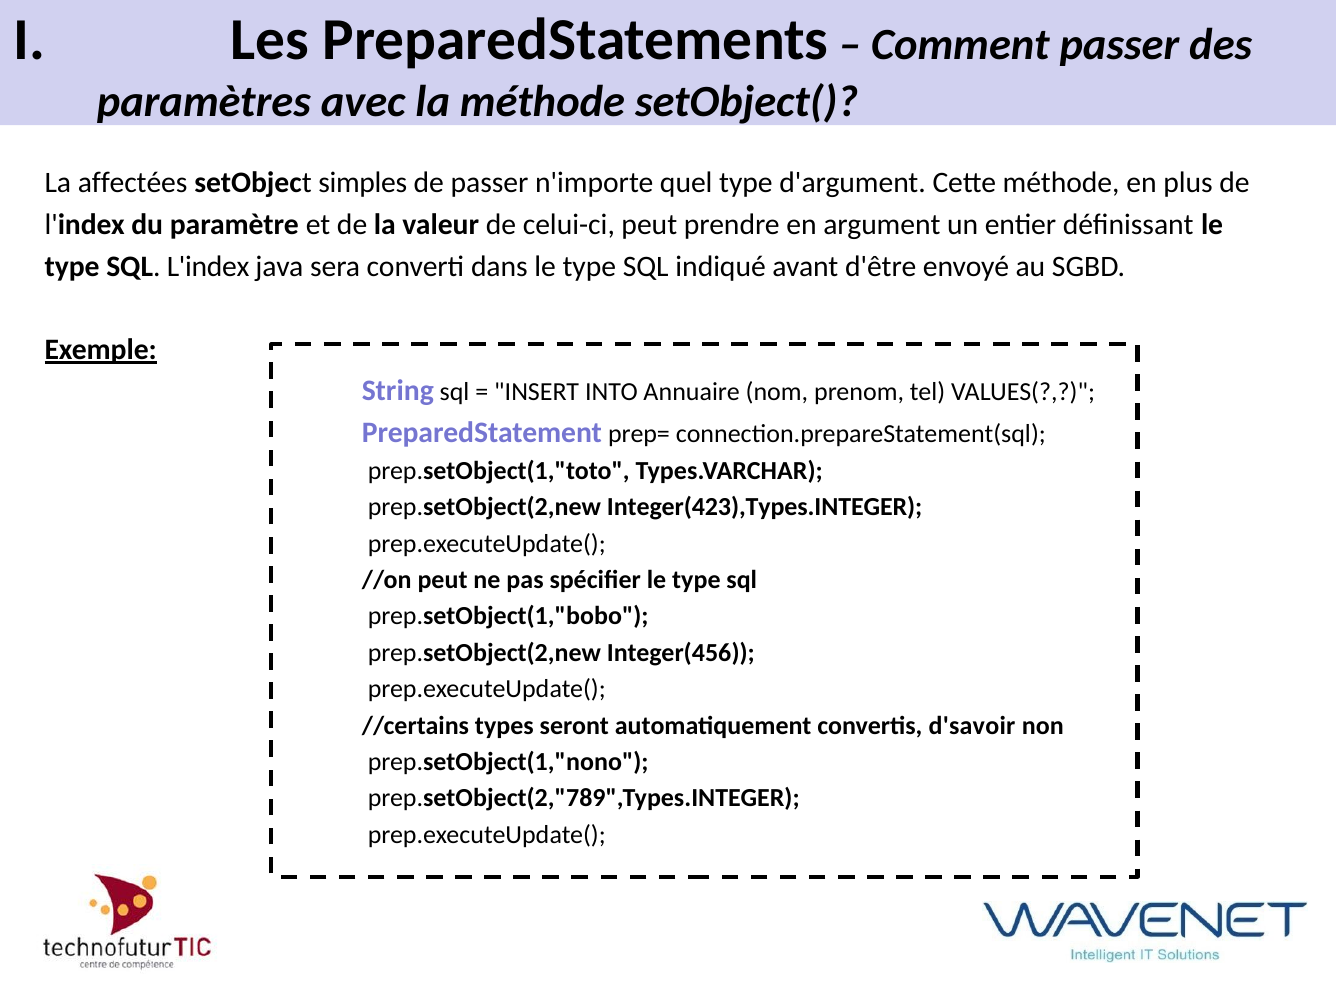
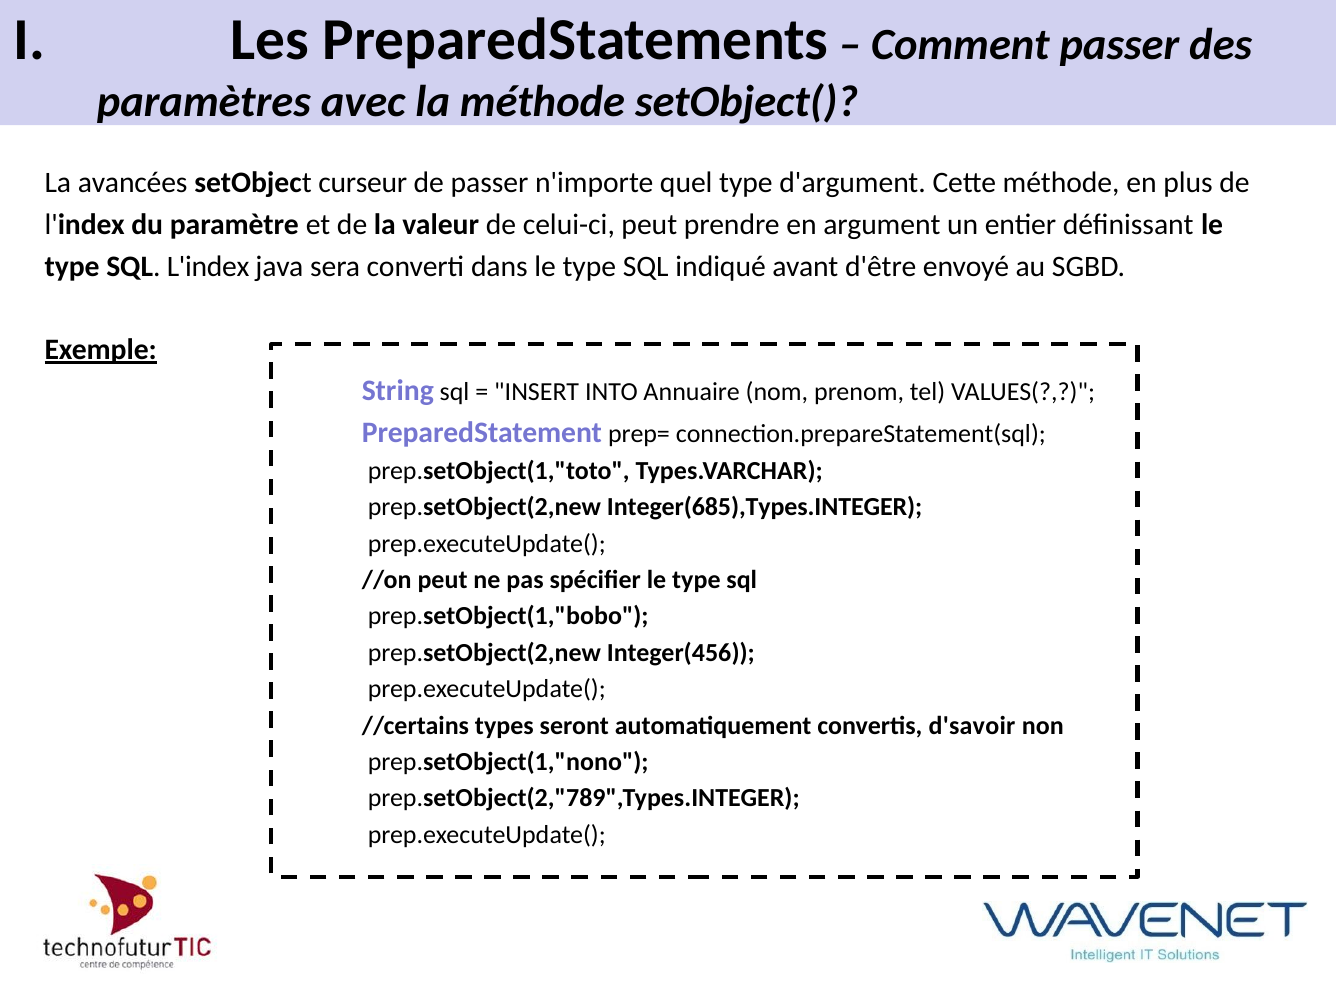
affectées: affectées -> avancées
simples: simples -> curseur
Integer(423),Types.INTEGER: Integer(423),Types.INTEGER -> Integer(685),Types.INTEGER
